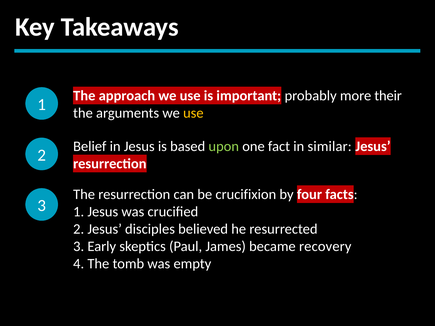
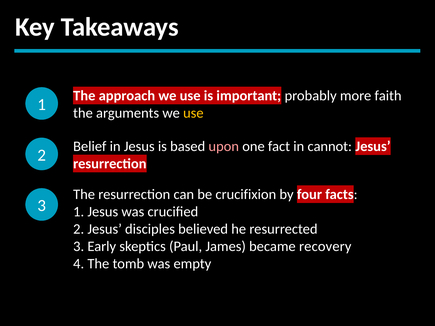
their: their -> faith
upon colour: light green -> pink
similar: similar -> cannot
